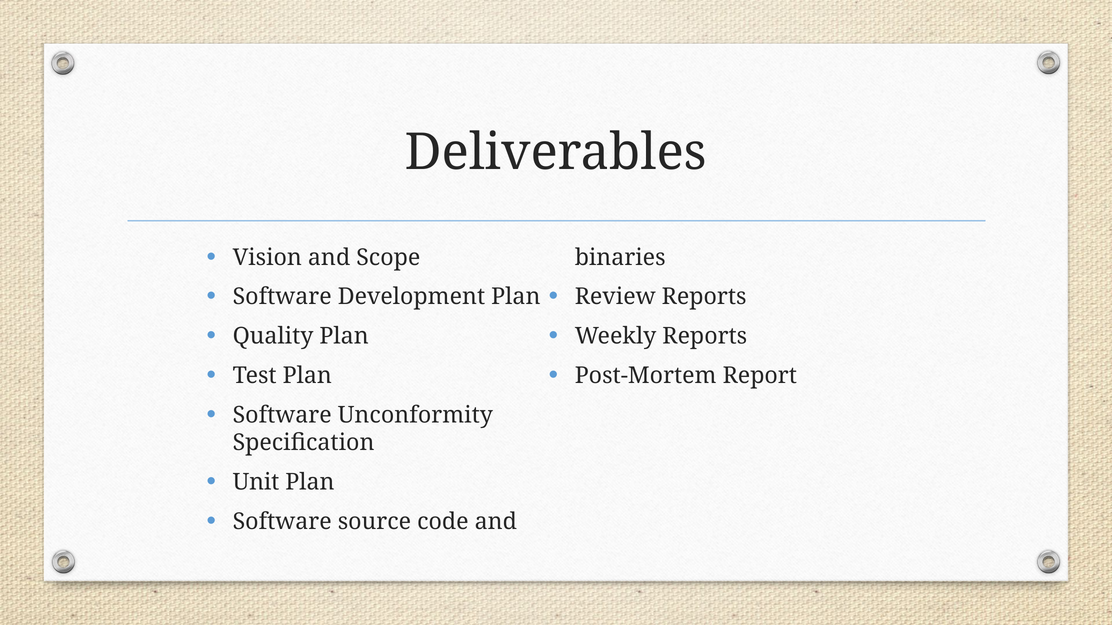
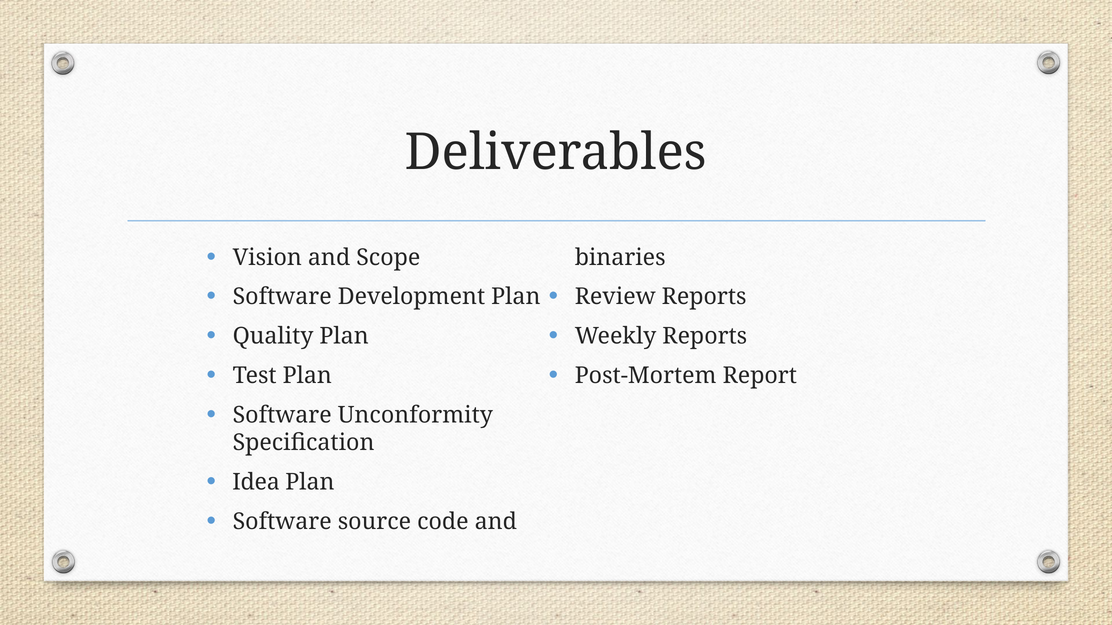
Unit: Unit -> Idea
